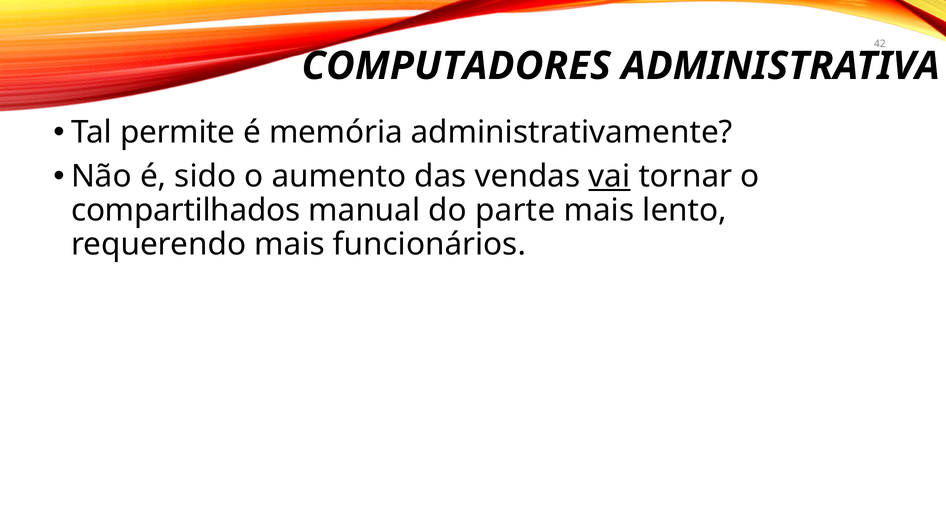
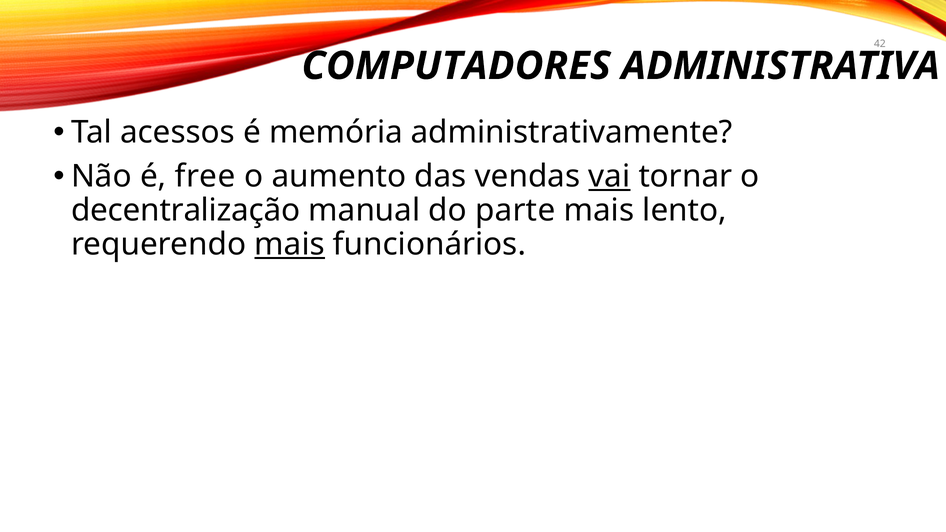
permite: permite -> acessos
sido: sido -> free
compartilhados: compartilhados -> decentralização
mais at (290, 245) underline: none -> present
